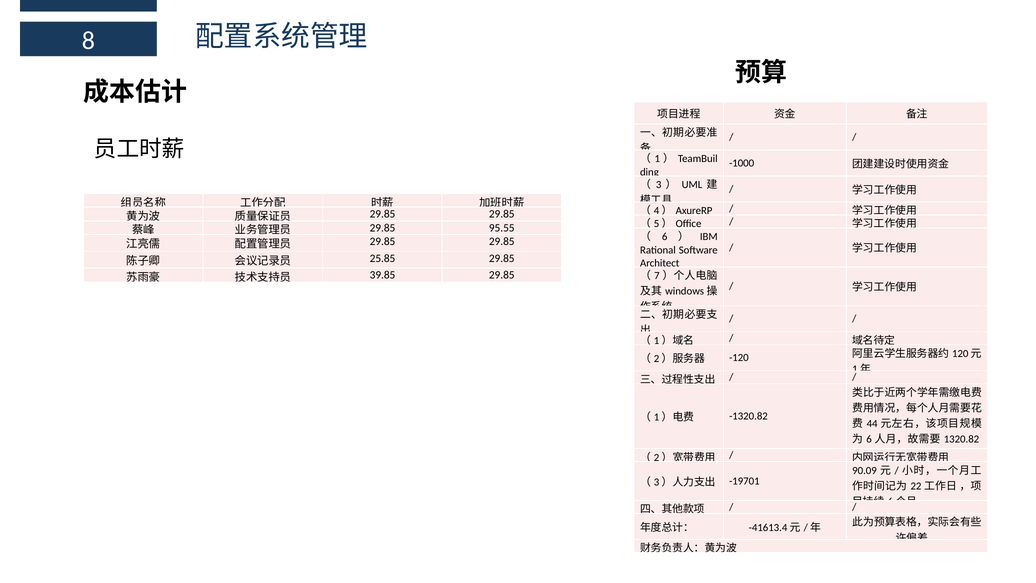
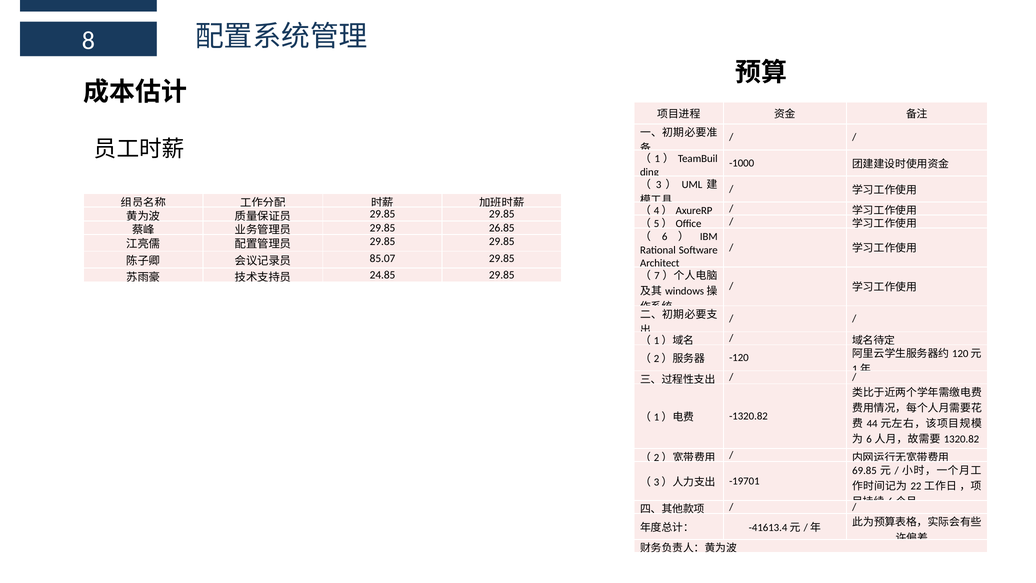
95.55: 95.55 -> 26.85
25.85: 25.85 -> 85.07
39.85: 39.85 -> 24.85
90.09: 90.09 -> 69.85
